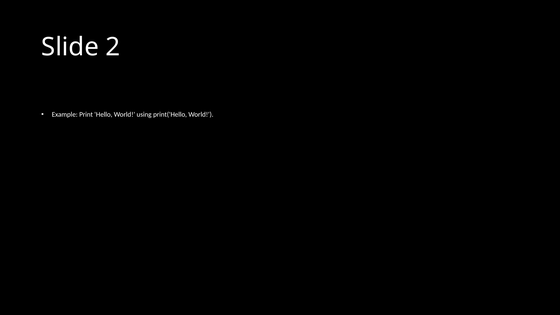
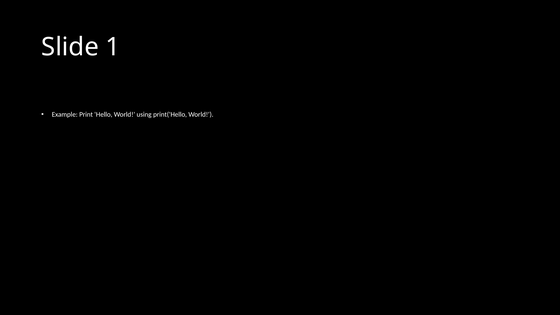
2: 2 -> 1
